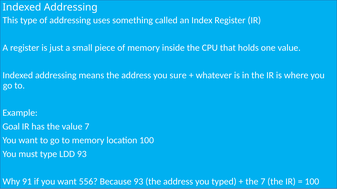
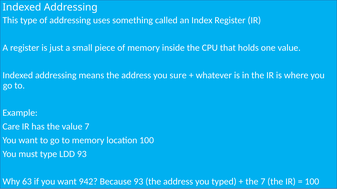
Goal: Goal -> Care
91: 91 -> 63
556: 556 -> 942
